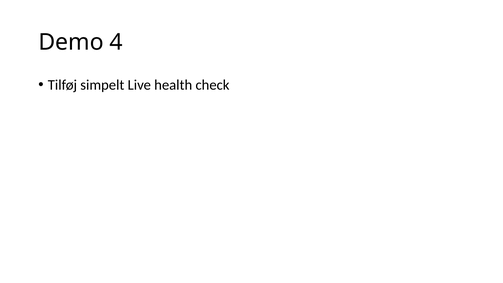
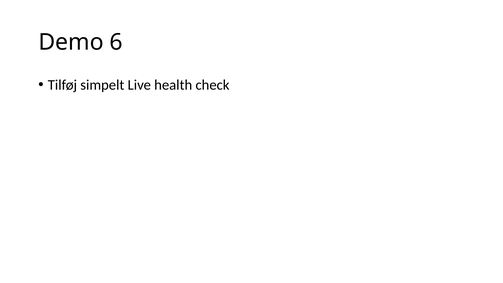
4: 4 -> 6
